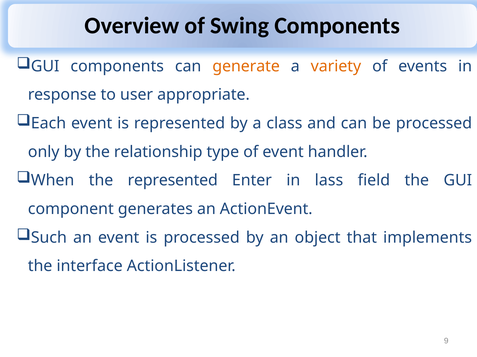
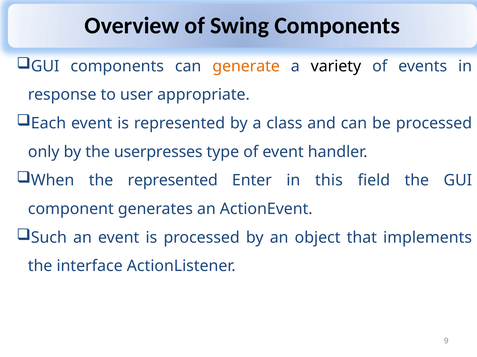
variety colour: orange -> black
relationship: relationship -> userpresses
lass: lass -> this
